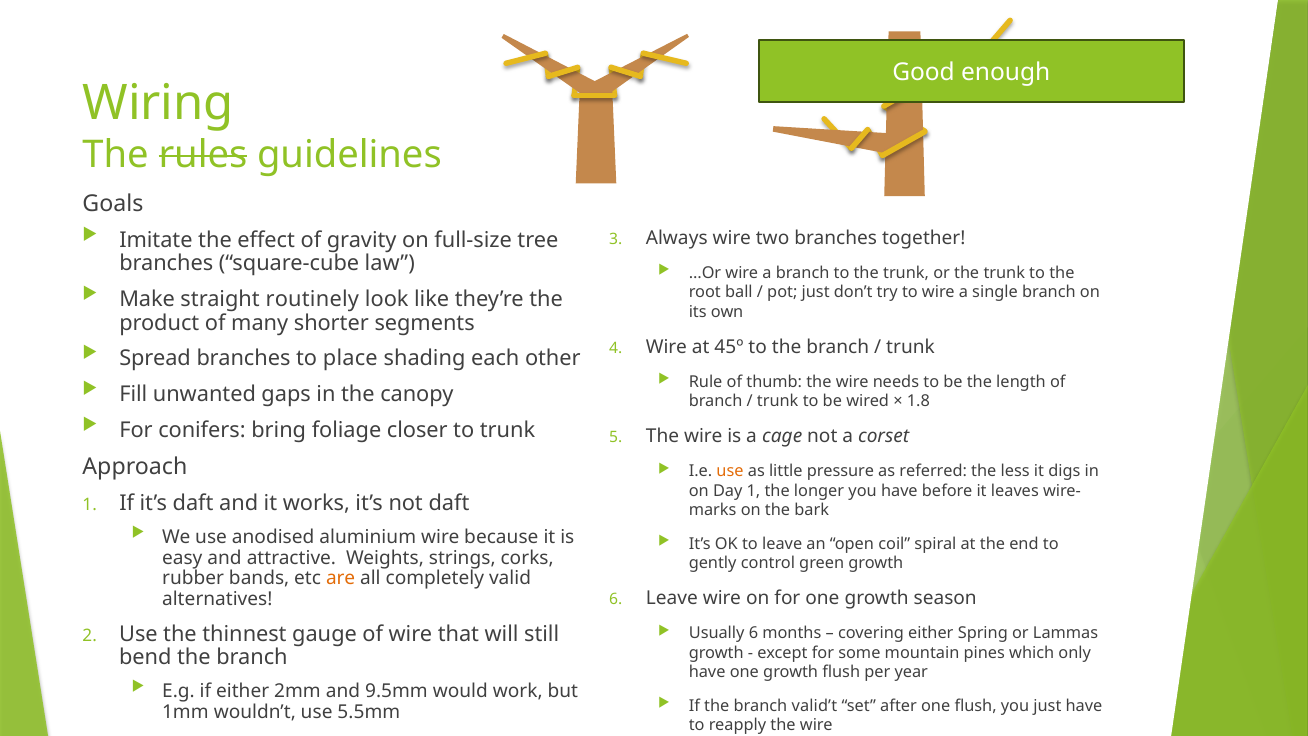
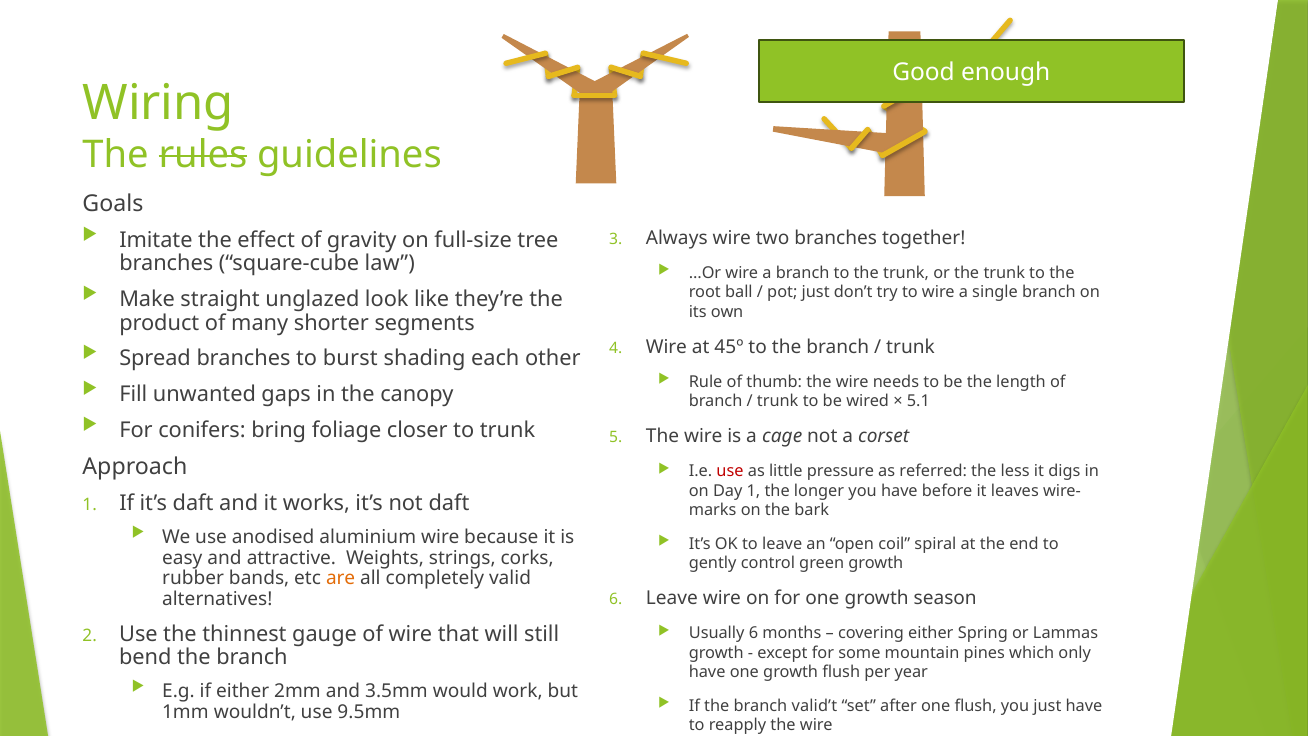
routinely: routinely -> unglazed
place: place -> burst
1.8: 1.8 -> 5.1
use at (730, 471) colour: orange -> red
9.5mm: 9.5mm -> 3.5mm
5.5mm: 5.5mm -> 9.5mm
